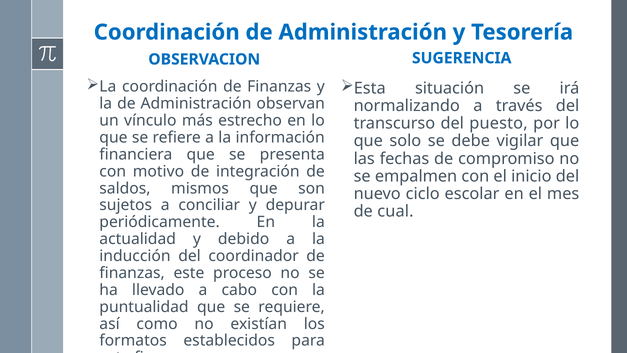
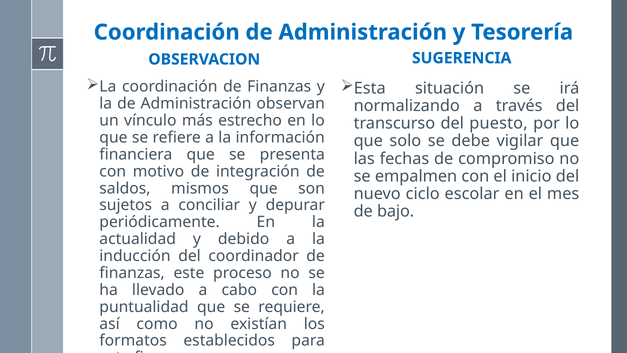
cual: cual -> bajo
